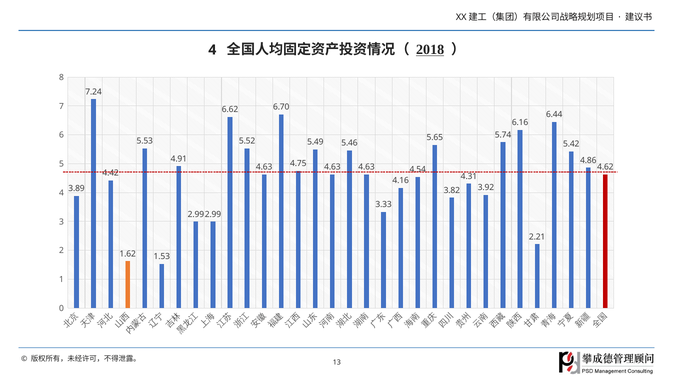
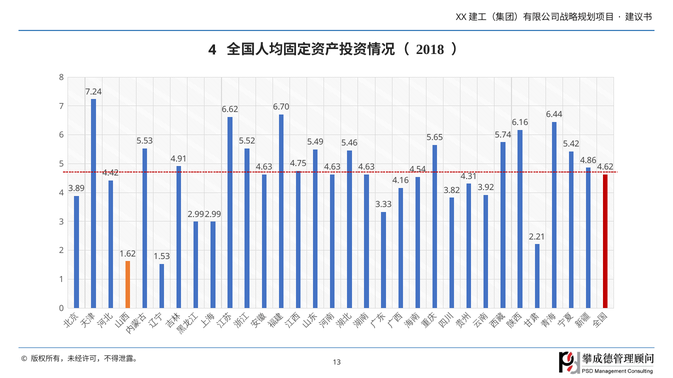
2018 underline: present -> none
